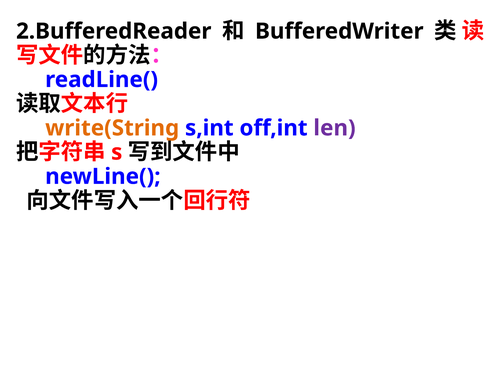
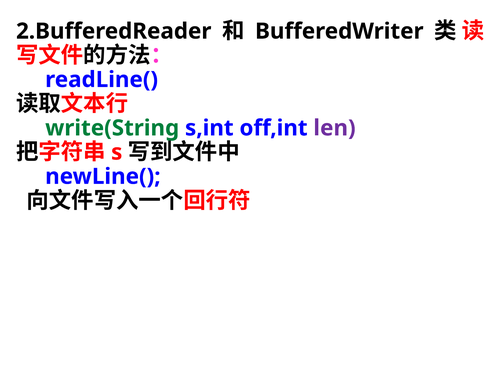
write(String colour: orange -> green
